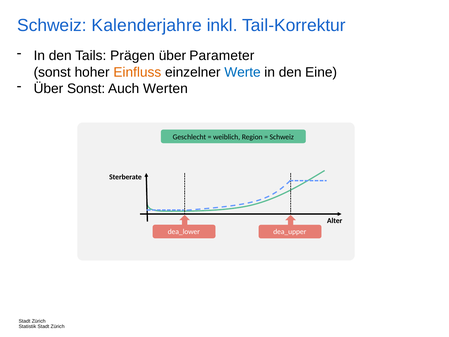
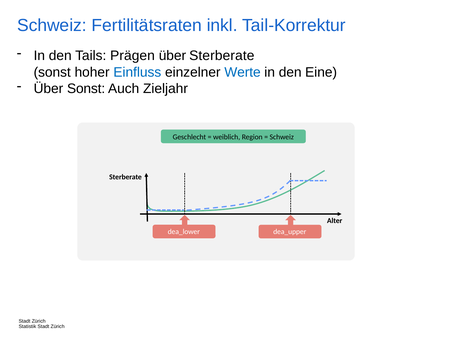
Kalenderjahre: Kalenderjahre -> Fertilitätsraten
über Parameter: Parameter -> Sterberate
Einfluss colour: orange -> blue
Werten: Werten -> Zieljahr
